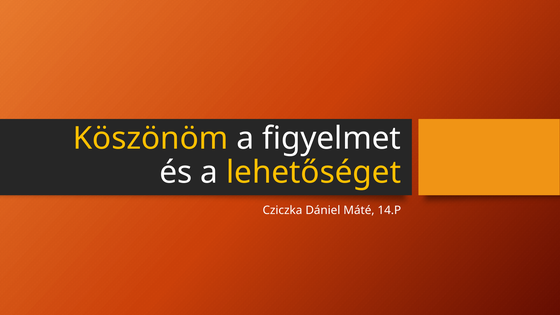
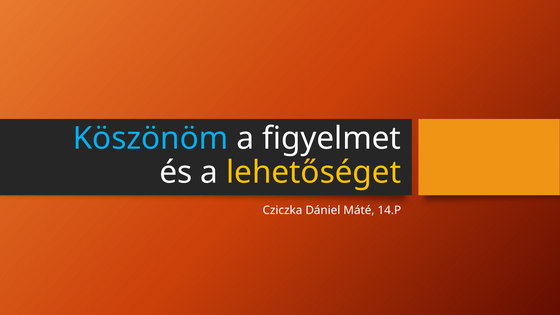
Köszönöm colour: yellow -> light blue
